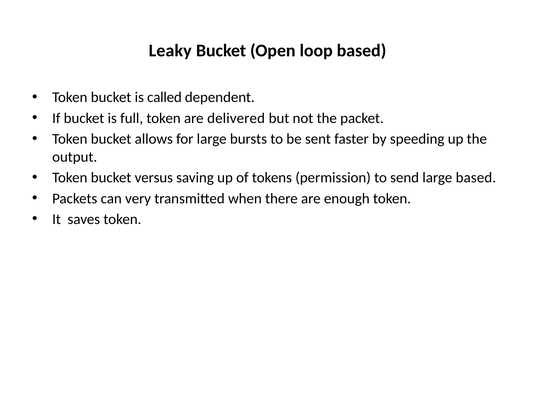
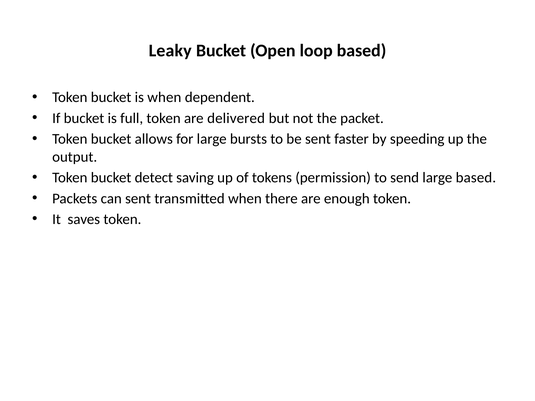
is called: called -> when
versus: versus -> detect
can very: very -> sent
